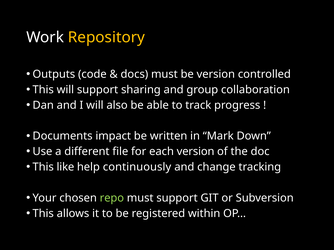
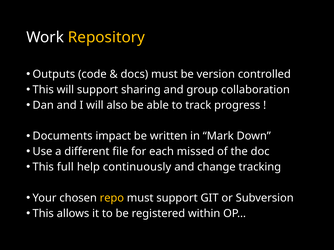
each version: version -> missed
like: like -> full
repo colour: light green -> yellow
